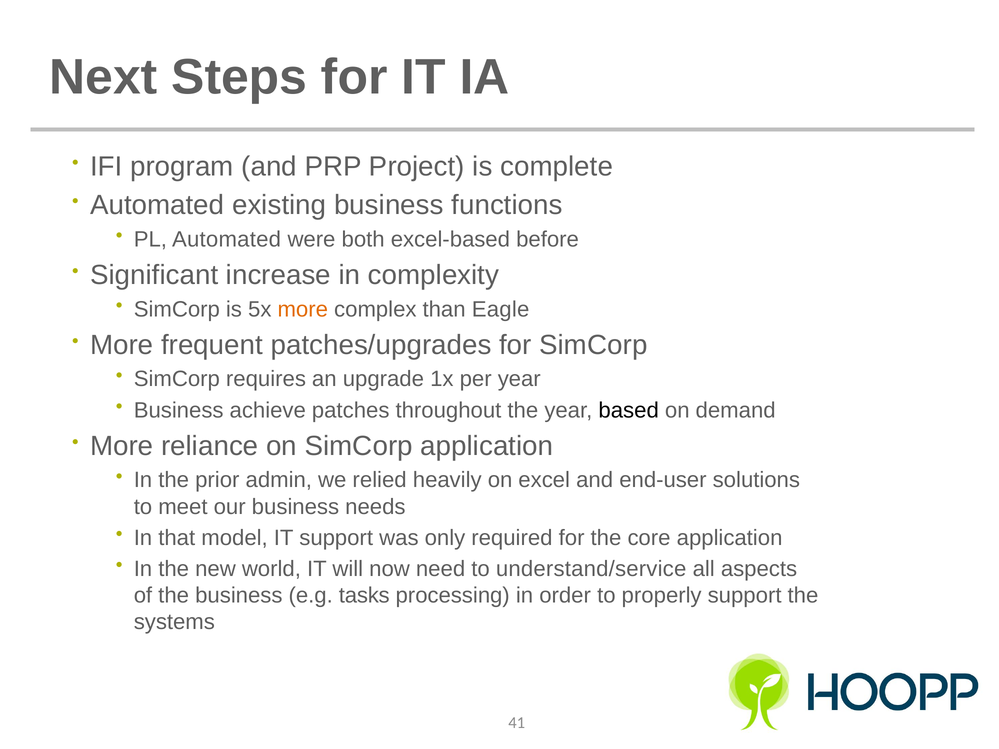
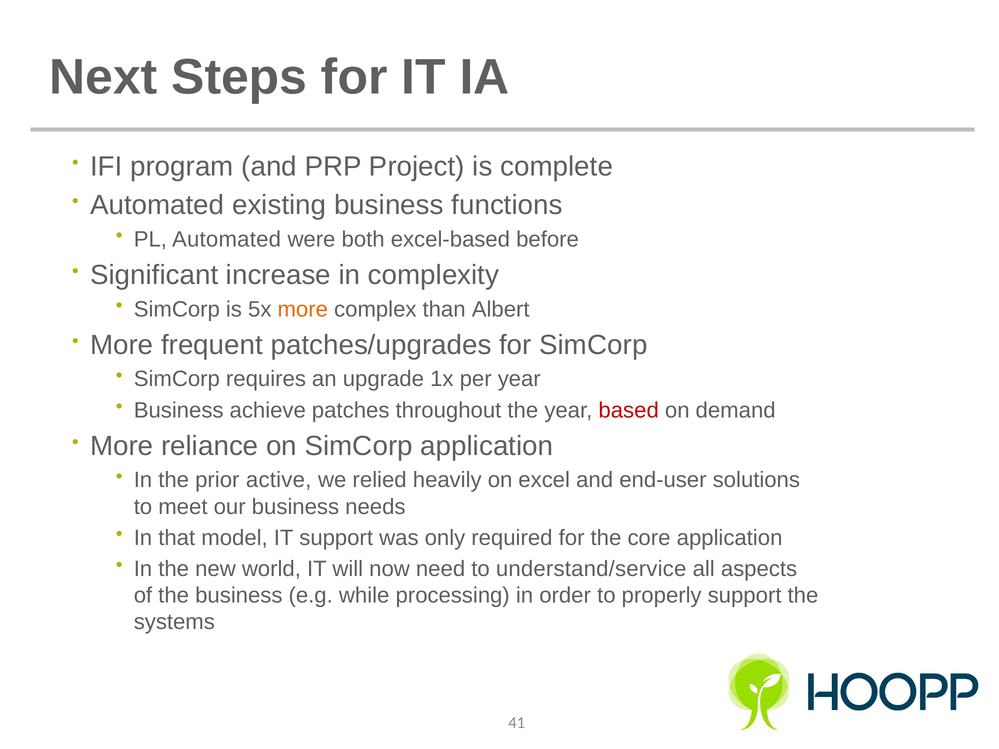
Eagle: Eagle -> Albert
based colour: black -> red
admin: admin -> active
tasks: tasks -> while
